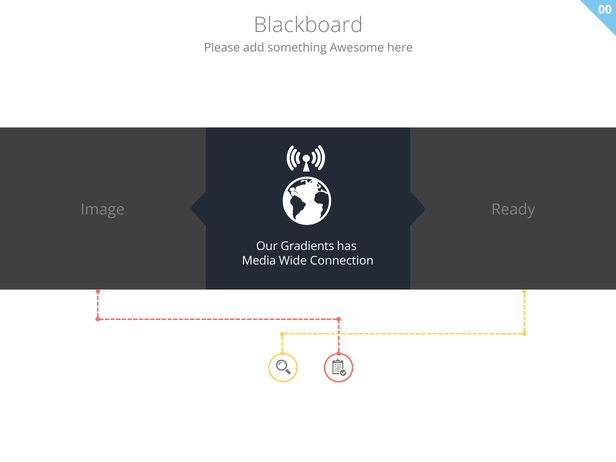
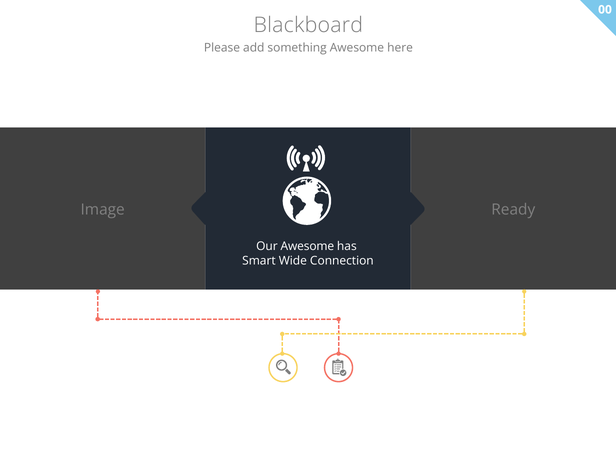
Our Gradients: Gradients -> Awesome
Media: Media -> Smart
